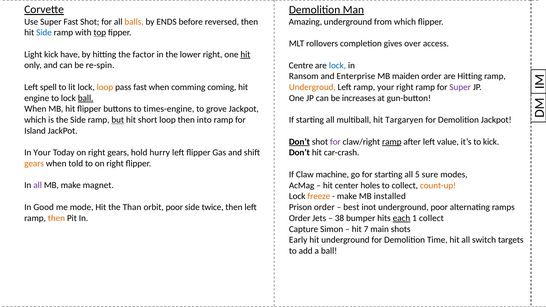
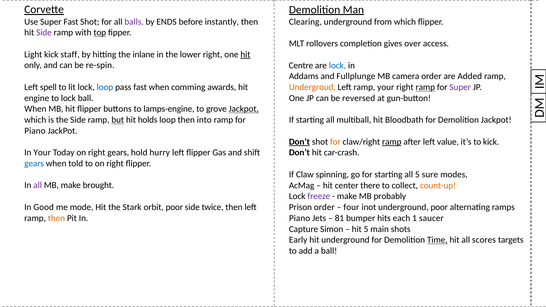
balls colour: orange -> purple
reversed: reversed -> instantly
Amazing: Amazing -> Clearing
Side at (44, 33) colour: blue -> purple
have: have -> staff
factor: factor -> inlane
Ransom: Ransom -> Addams
Enterprise: Enterprise -> Fullplunge
maiden: maiden -> camera
are Hitting: Hitting -> Added
loop at (105, 87) colour: orange -> blue
coming: coming -> awards
ramp at (425, 87) underline: none -> present
ball at (86, 98) underline: present -> none
increases: increases -> reversed
times-engine: times-engine -> lamps-engine
Jackpot at (244, 109) underline: none -> present
short: short -> holds
Targaryen: Targaryen -> Bloodbath
Island at (35, 131): Island -> Piano
for at (335, 142) colour: purple -> orange
gears at (34, 164) colour: orange -> blue
machine: machine -> spinning
magnet: magnet -> brought
holes: holes -> there
freeze colour: orange -> purple
installed: installed -> probably
Than: Than -> Stark
best: best -> four
Order at (300, 218): Order -> Piano
38: 38 -> 81
each underline: present -> none
1 collect: collect -> saucer
hit 7: 7 -> 5
Time underline: none -> present
switch: switch -> scores
